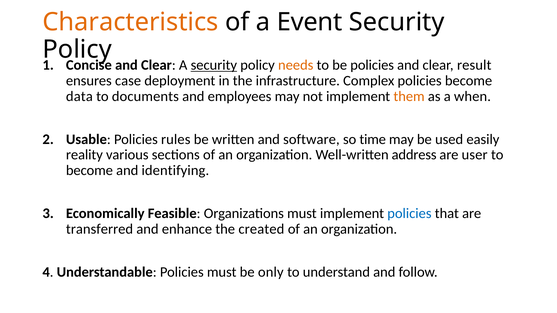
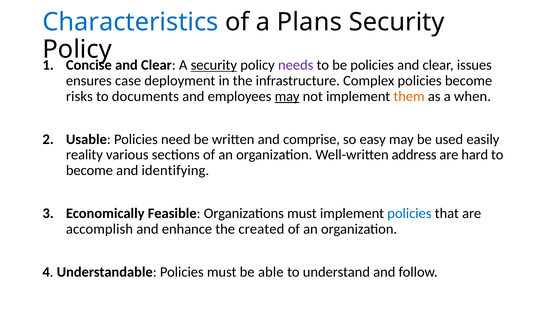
Characteristics colour: orange -> blue
Event: Event -> Plans
needs colour: orange -> purple
result: result -> issues
data: data -> risks
may at (287, 96) underline: none -> present
rules: rules -> need
software: software -> comprise
time: time -> easy
user: user -> hard
transferred: transferred -> accomplish
only: only -> able
